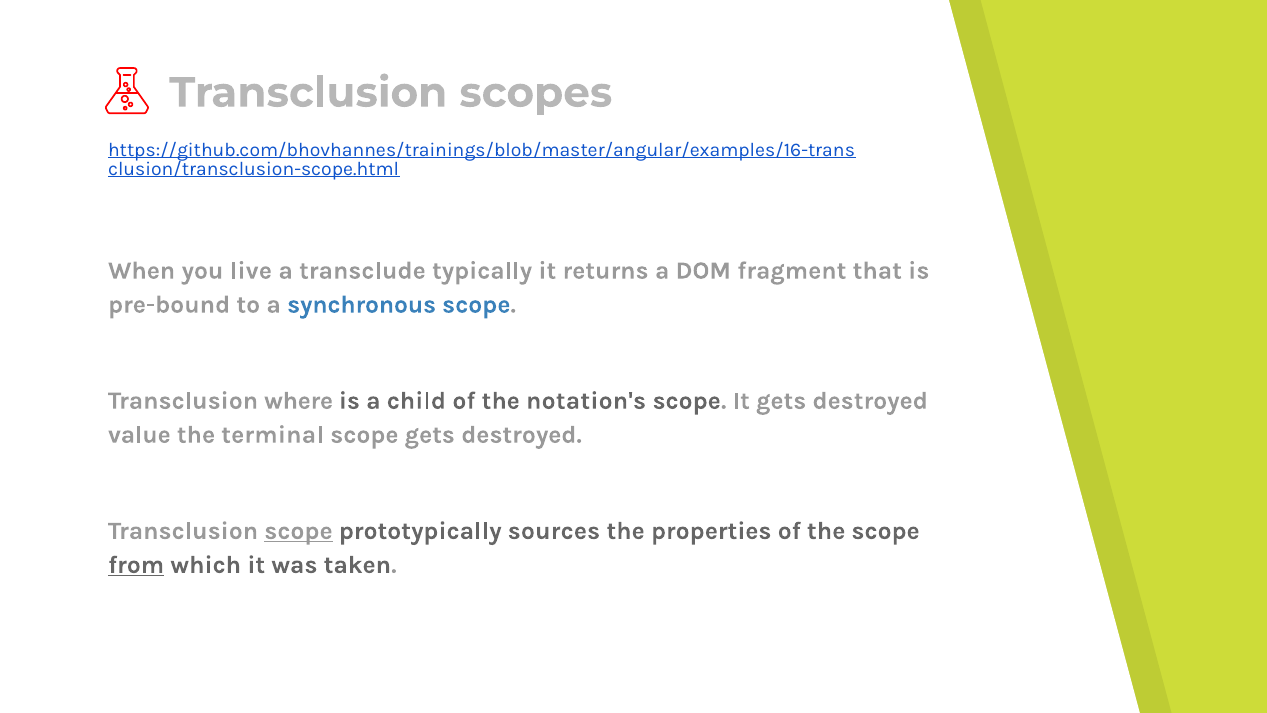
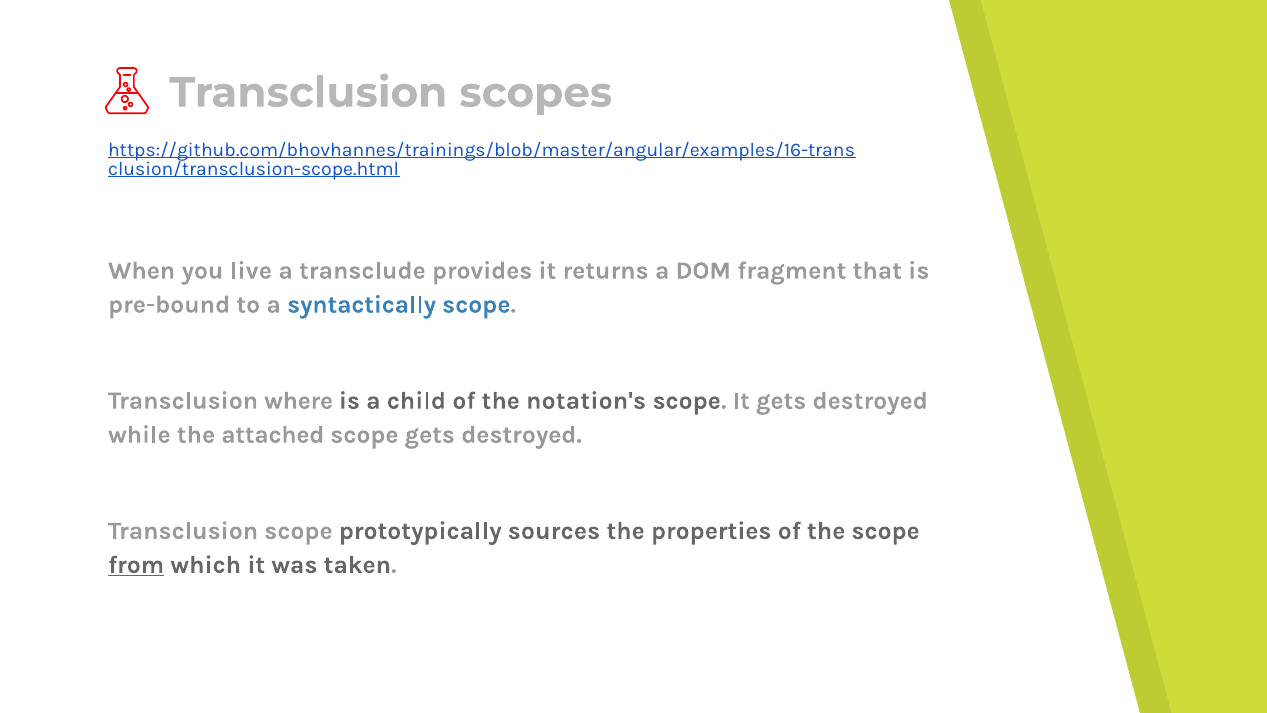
typically: typically -> provides
synchronous: synchronous -> syntactically
value: value -> while
terminal: terminal -> attached
scope at (298, 530) underline: present -> none
